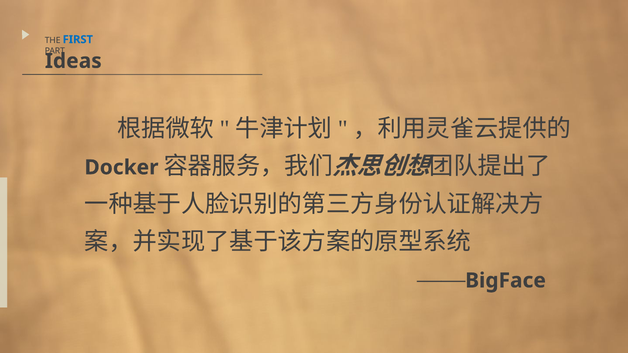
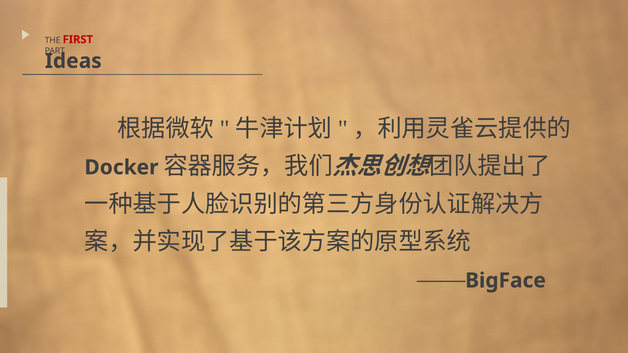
FIRST colour: blue -> red
